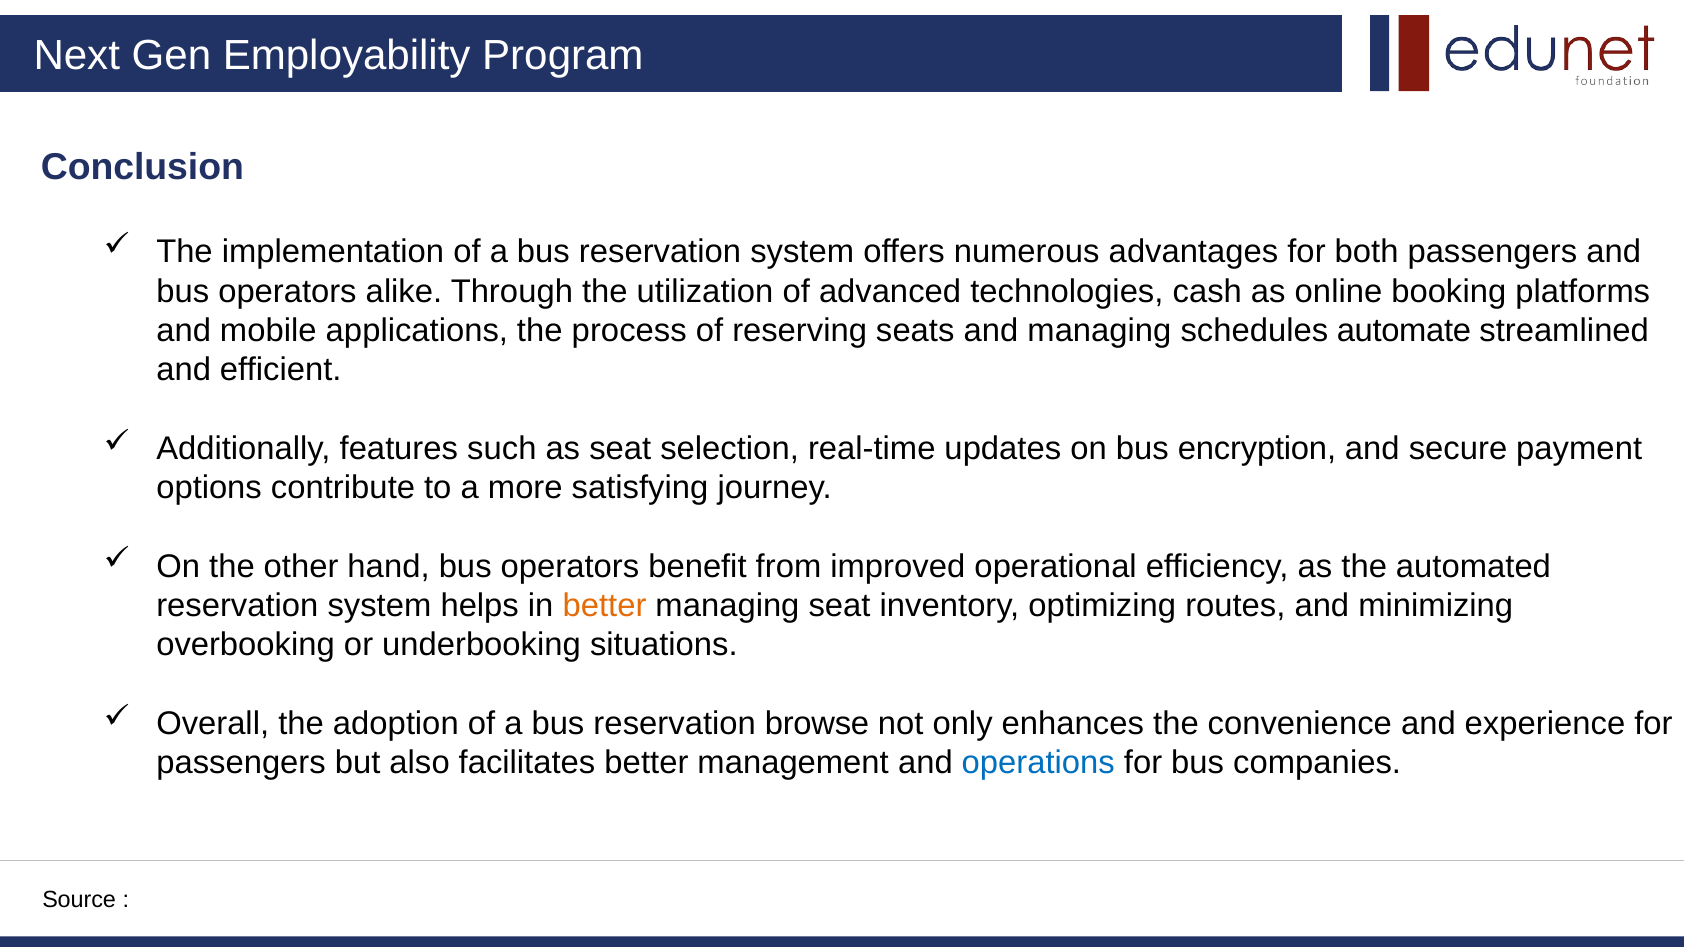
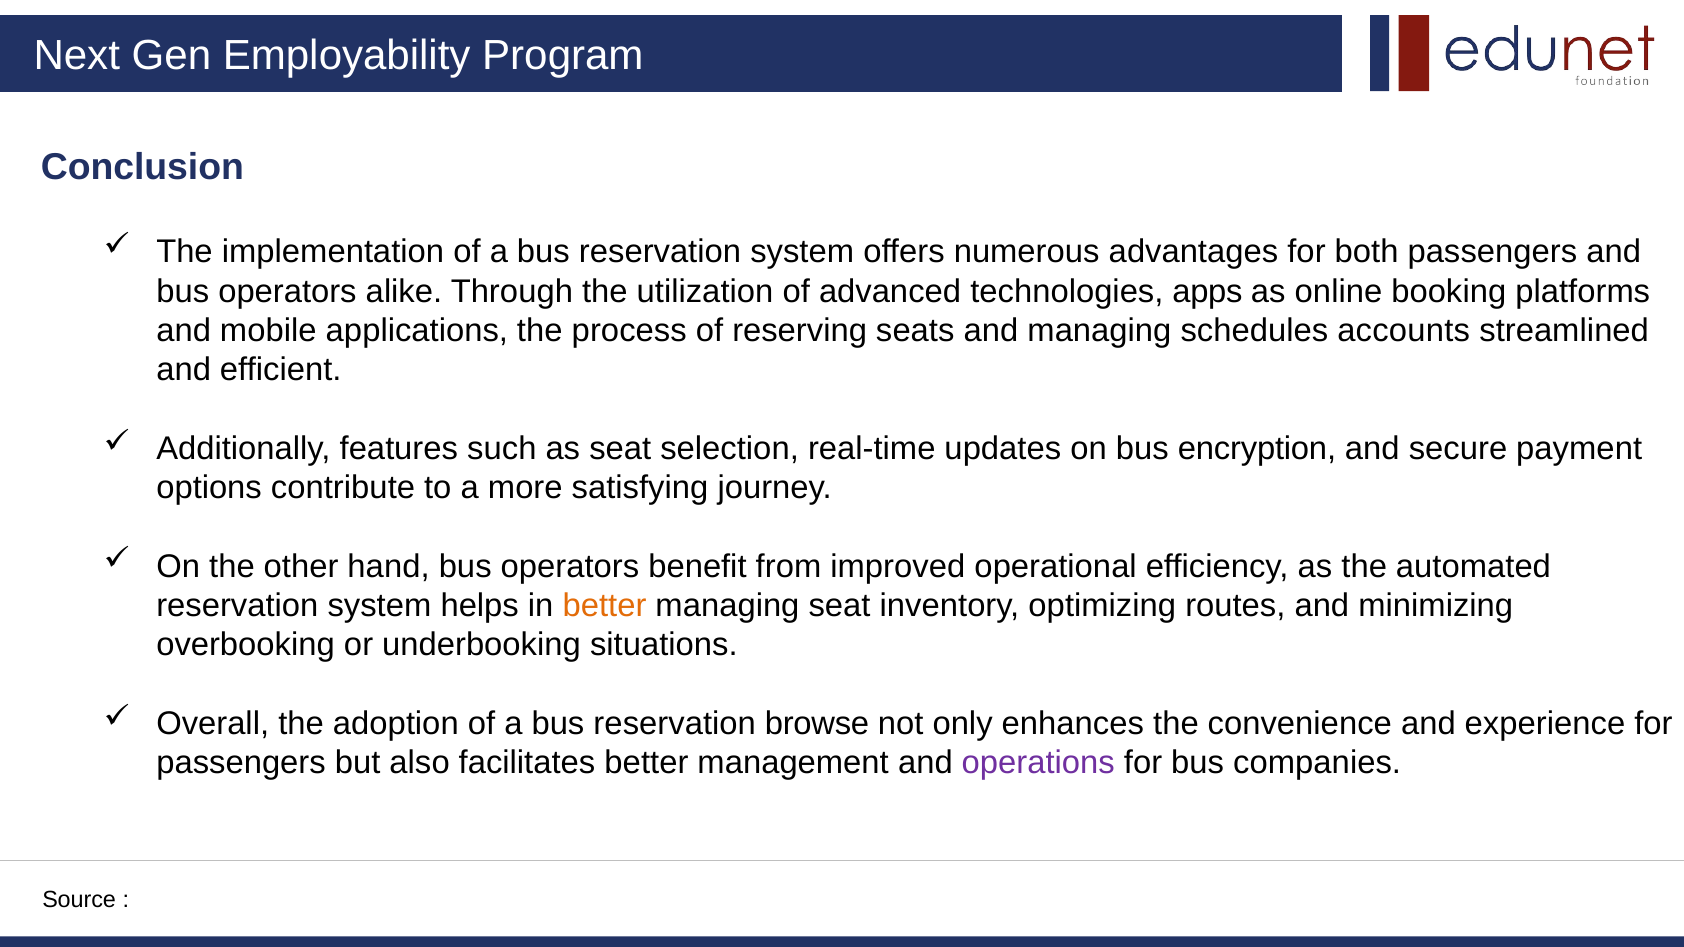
cash: cash -> apps
automate: automate -> accounts
operations colour: blue -> purple
